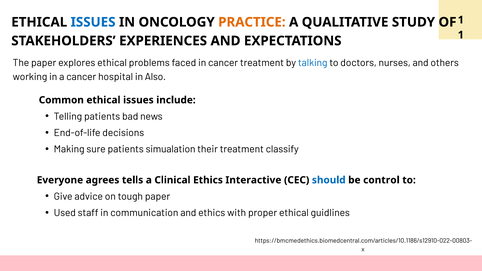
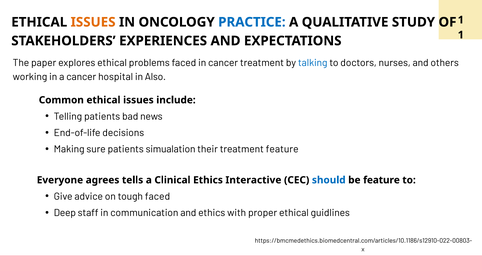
ISSUES at (93, 22) colour: blue -> orange
PRACTICE colour: orange -> blue
treatment classify: classify -> feature
be control: control -> feature
tough paper: paper -> faced
Used: Used -> Deep
